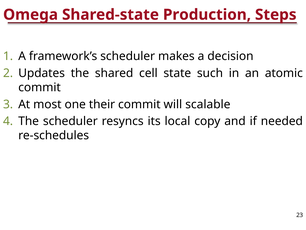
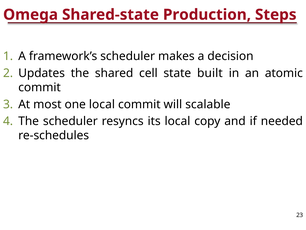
such: such -> built
one their: their -> local
